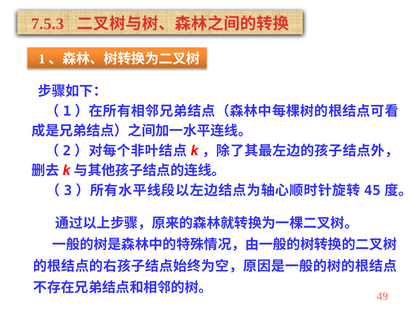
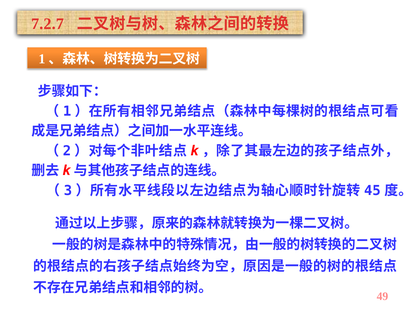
7.5.3: 7.5.3 -> 7.2.7
